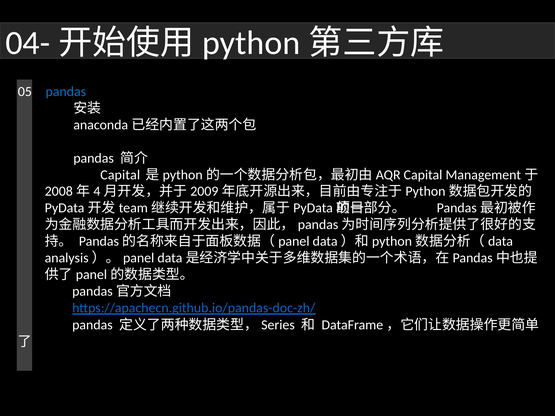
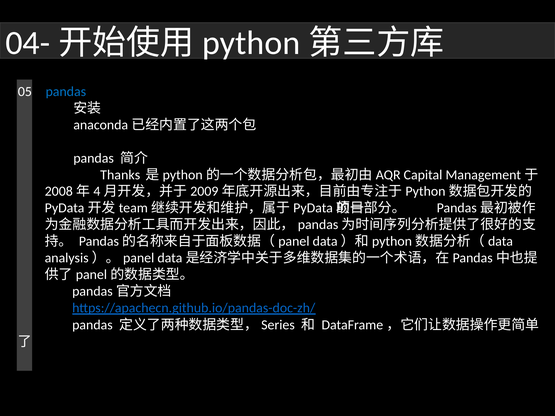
Capital at (120, 175): Capital -> Thanks
